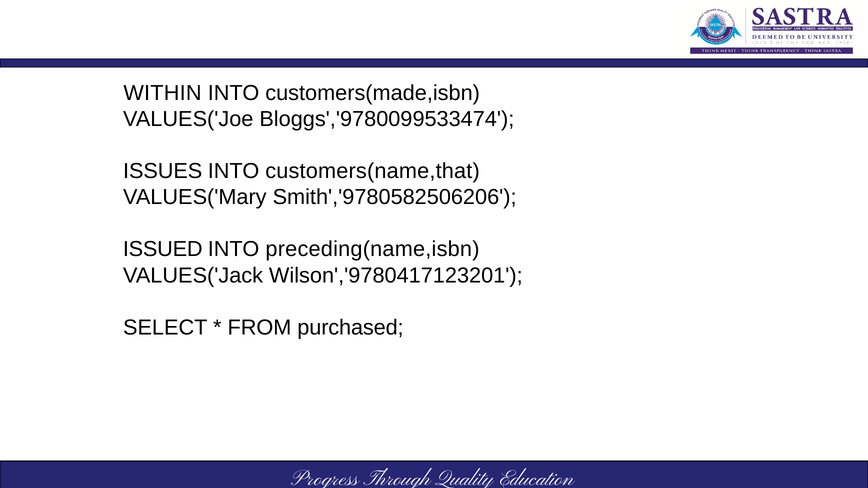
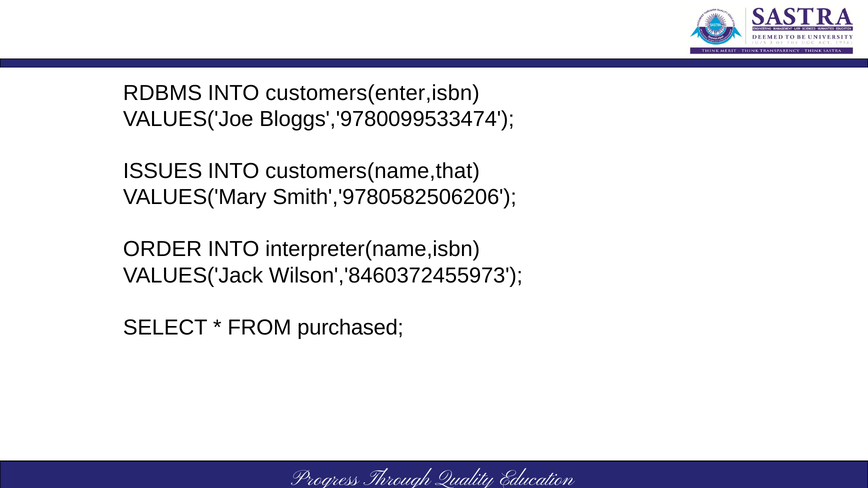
WITHIN: WITHIN -> RDBMS
customers(made,isbn: customers(made,isbn -> customers(enter,isbn
ISSUED: ISSUED -> ORDER
preceding(name,isbn: preceding(name,isbn -> interpreter(name,isbn
Wilson','9780417123201: Wilson','9780417123201 -> Wilson','8460372455973
